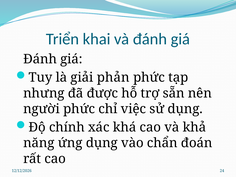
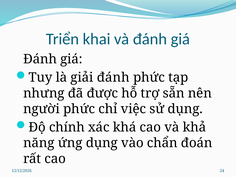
giải phản: phản -> đánh
